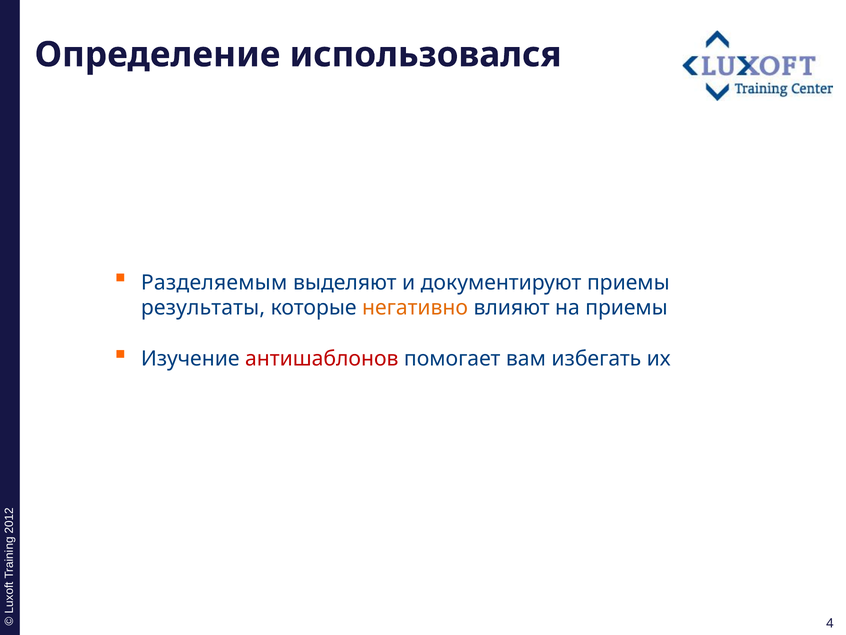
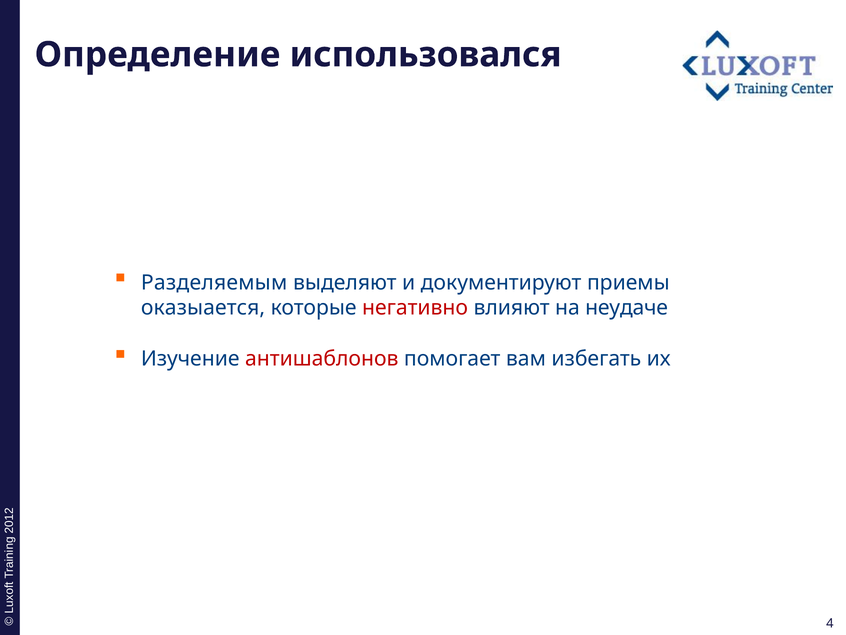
результаты: результаты -> оказыается
негативно colour: orange -> red
на приемы: приемы -> неудаче
